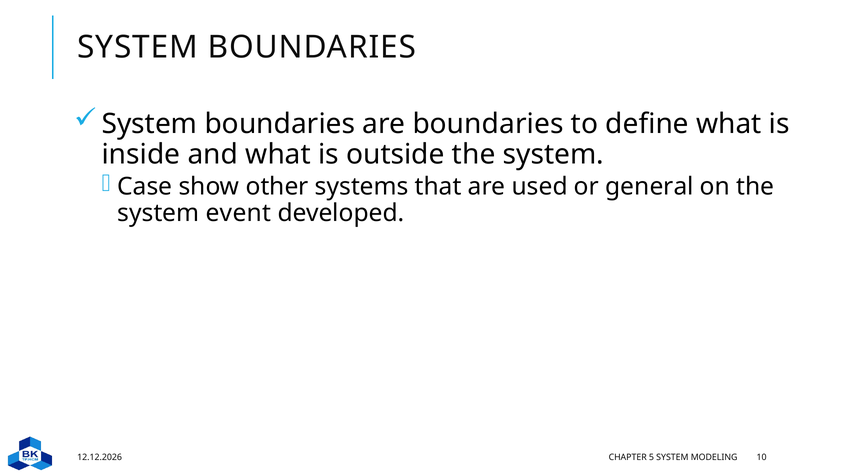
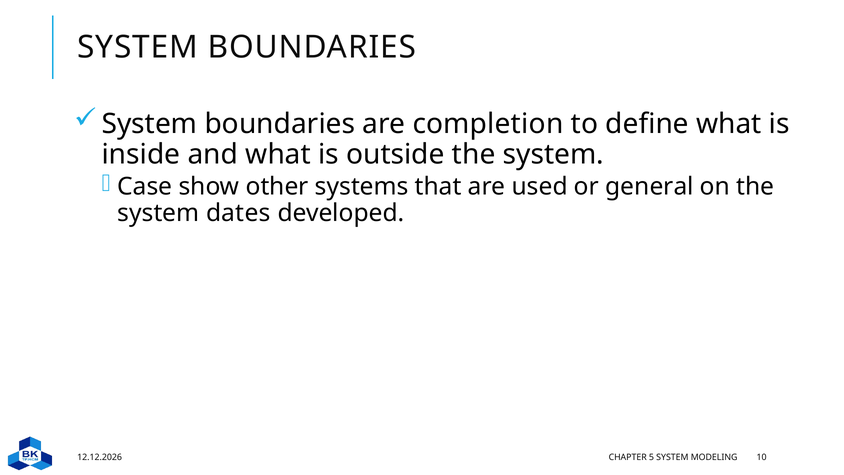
are boundaries: boundaries -> completion
event: event -> dates
